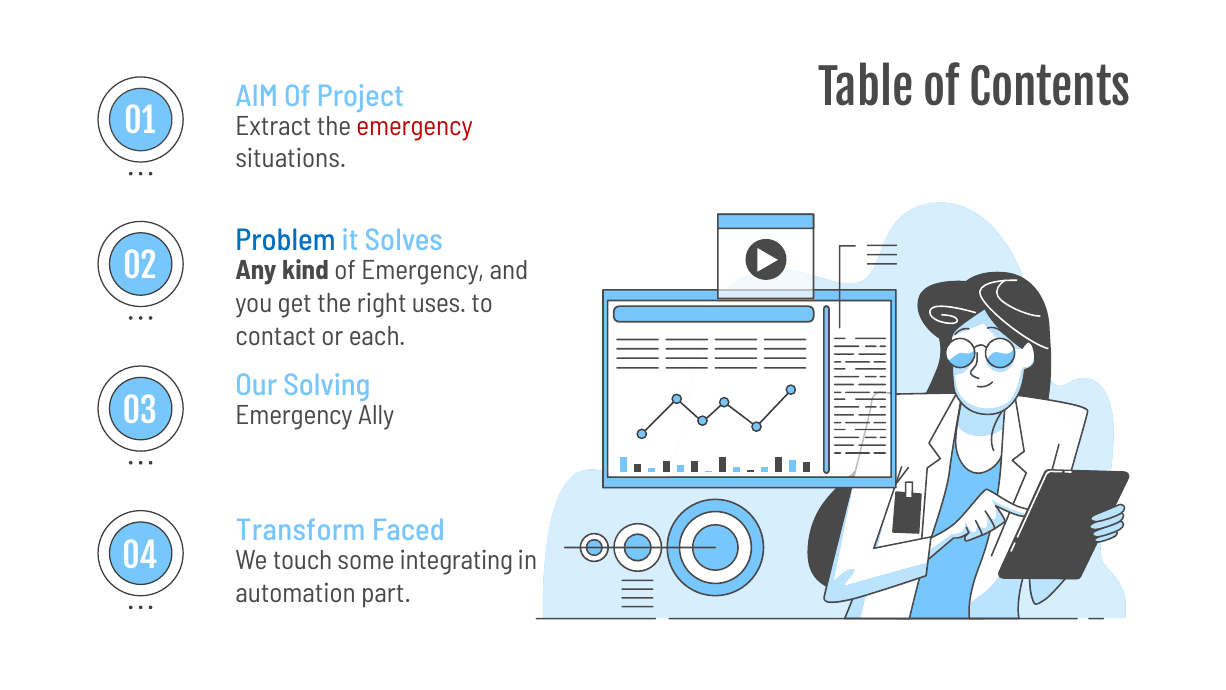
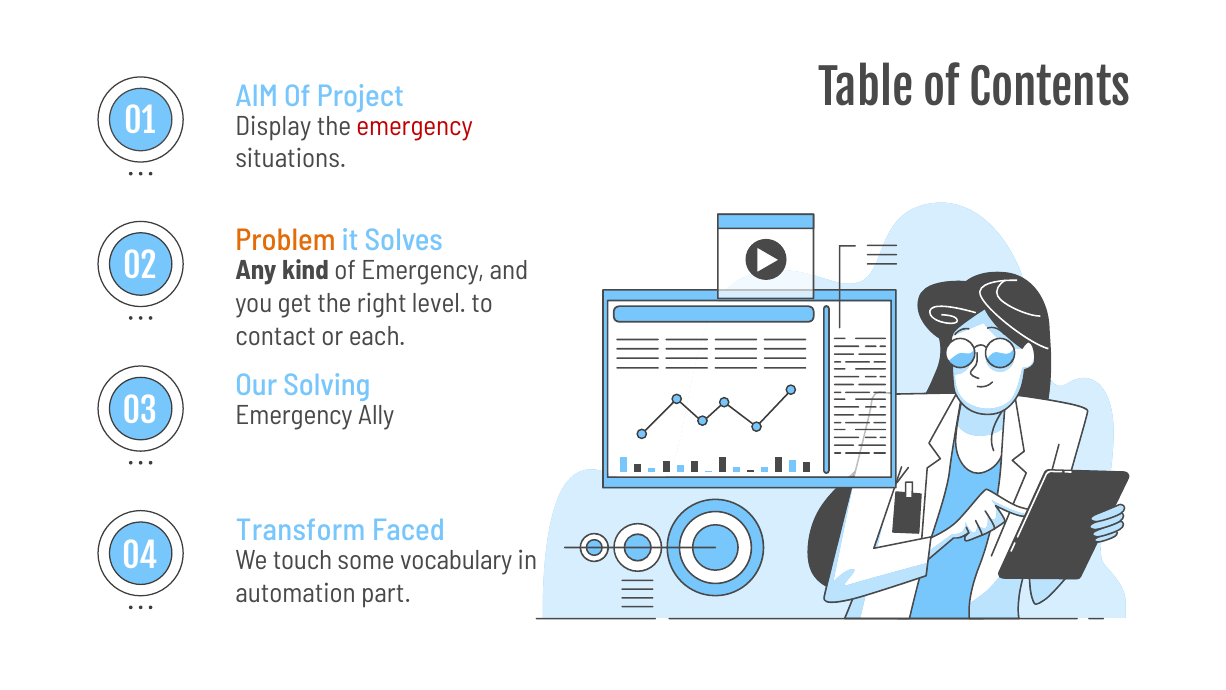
Extract: Extract -> Display
Problem colour: blue -> orange
uses: uses -> level
integrating: integrating -> vocabulary
